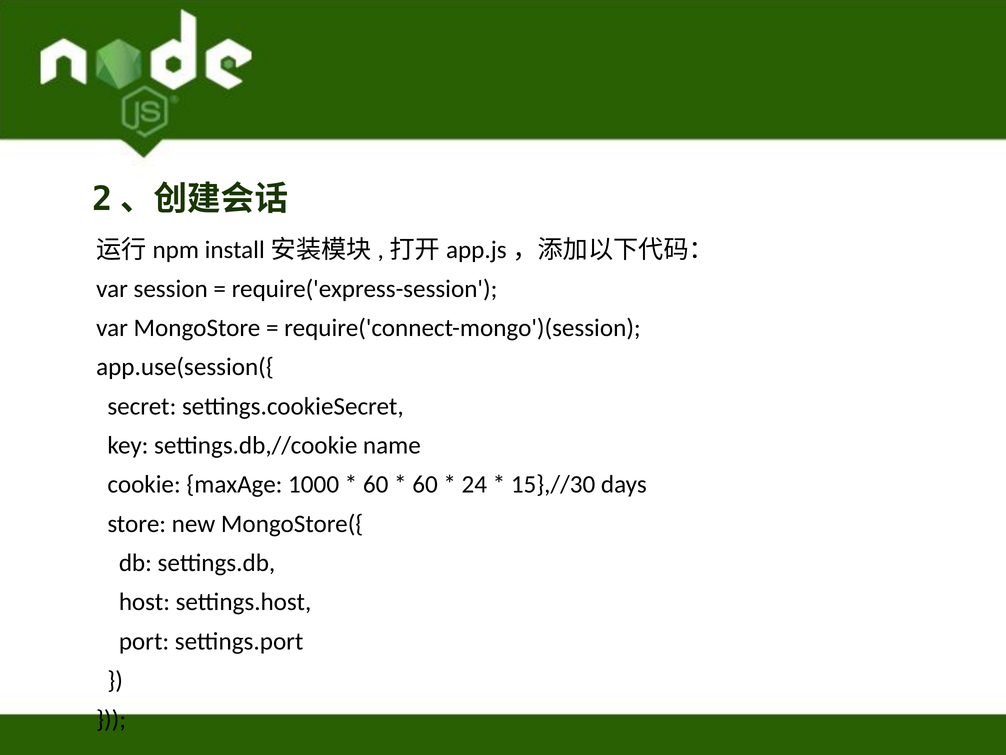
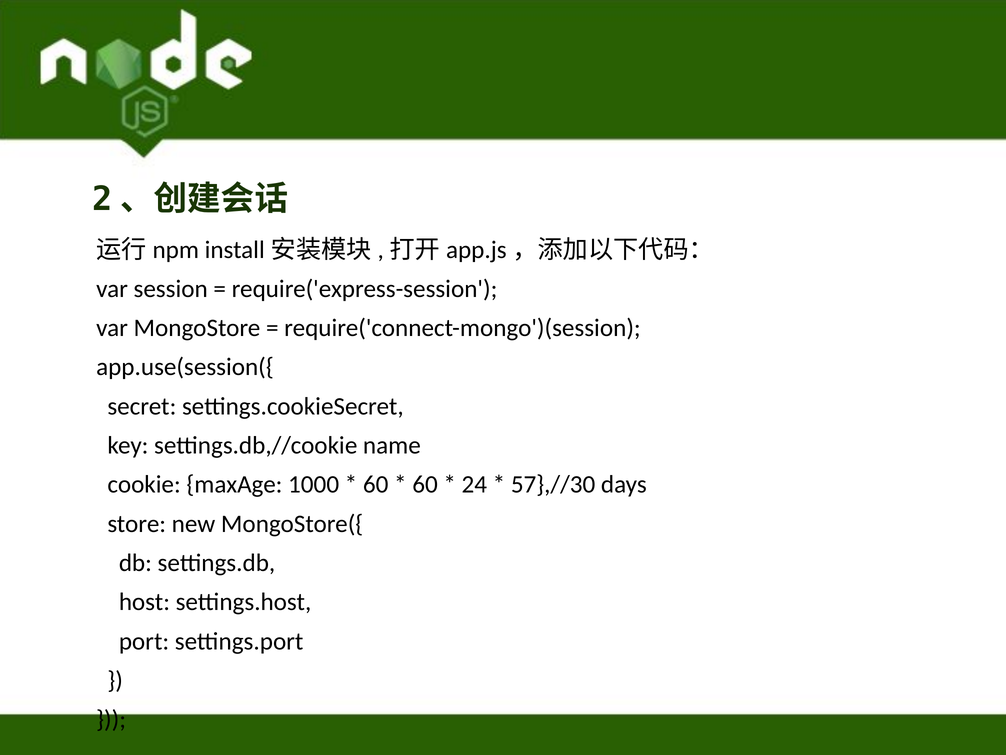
15},//30: 15},//30 -> 57},//30
